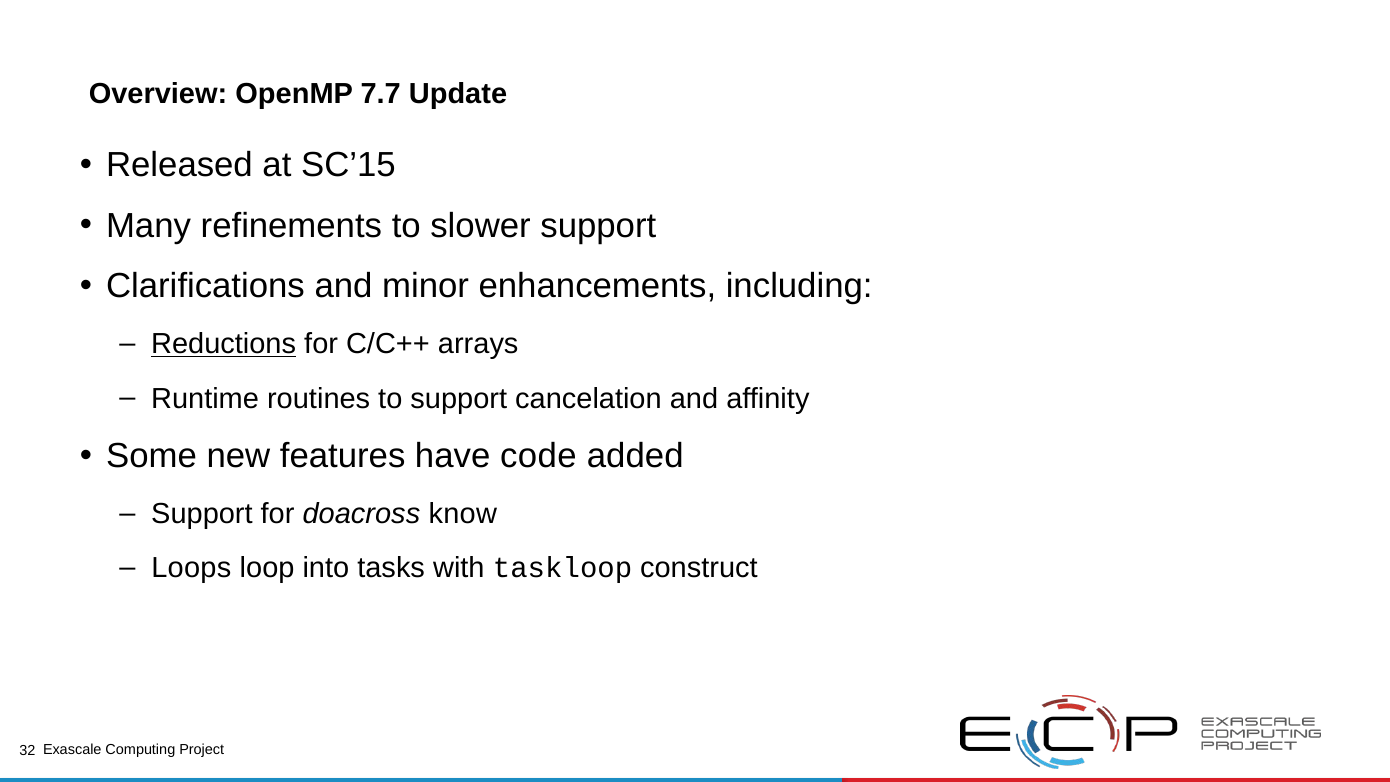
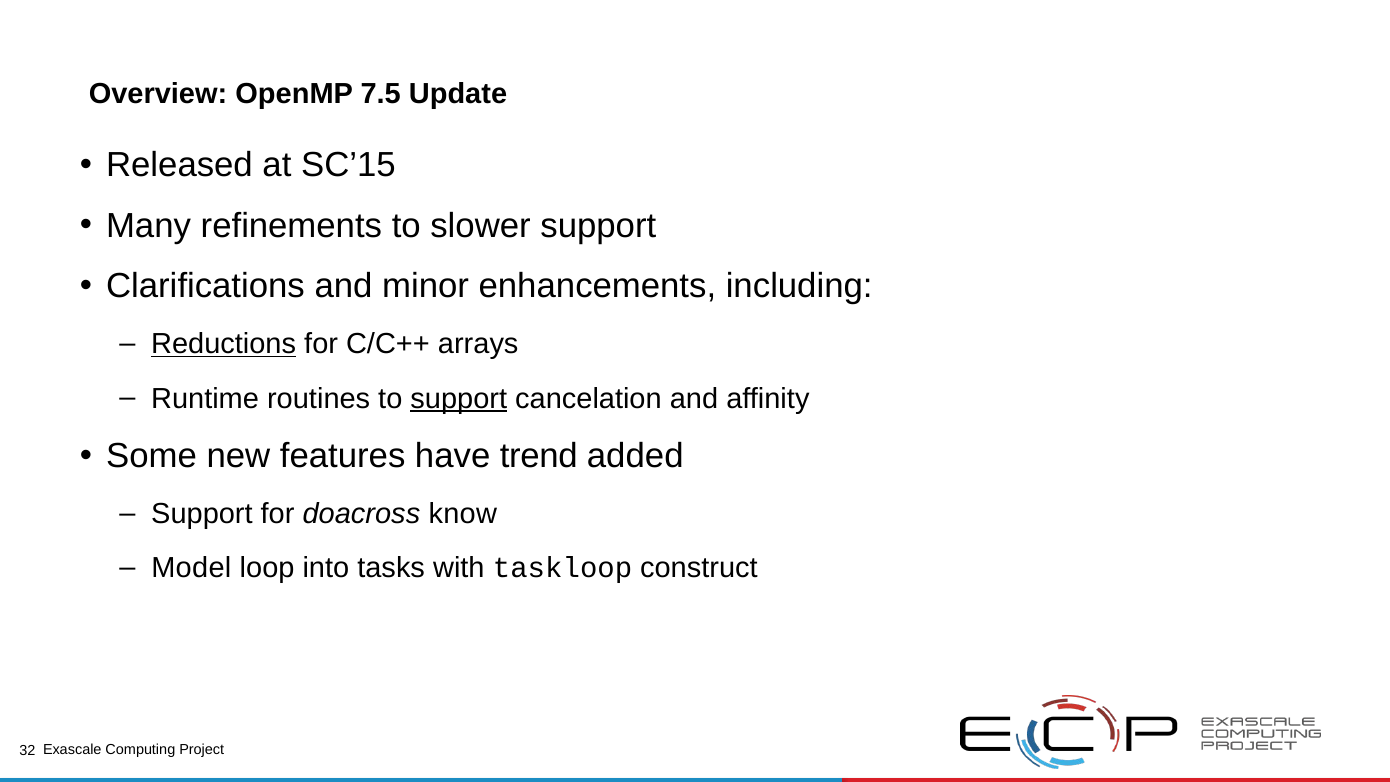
7.7: 7.7 -> 7.5
support at (459, 398) underline: none -> present
code: code -> trend
Loops: Loops -> Model
